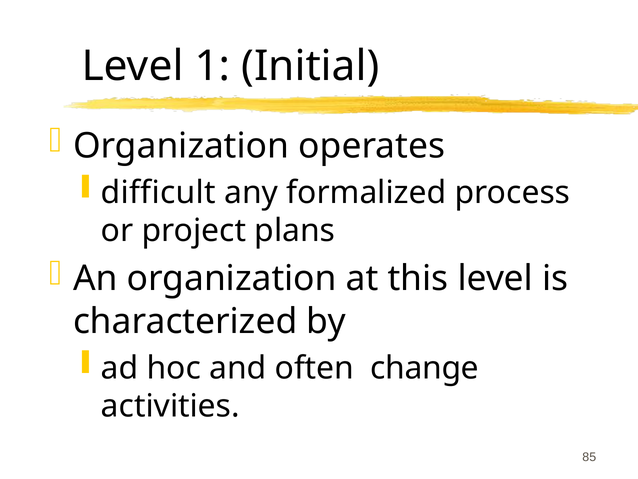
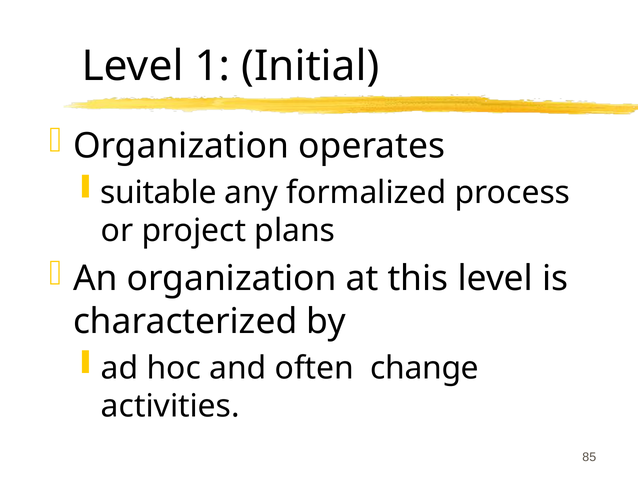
difficult: difficult -> suitable
